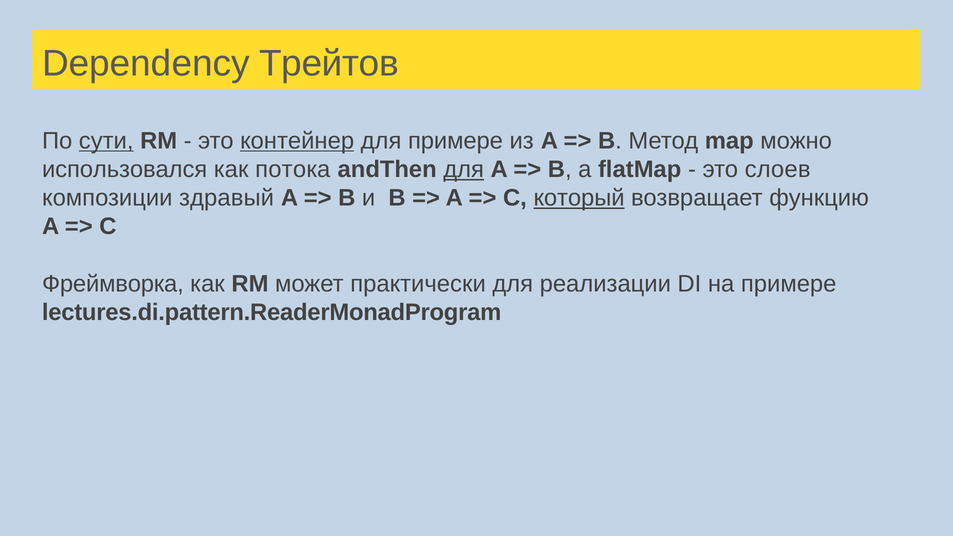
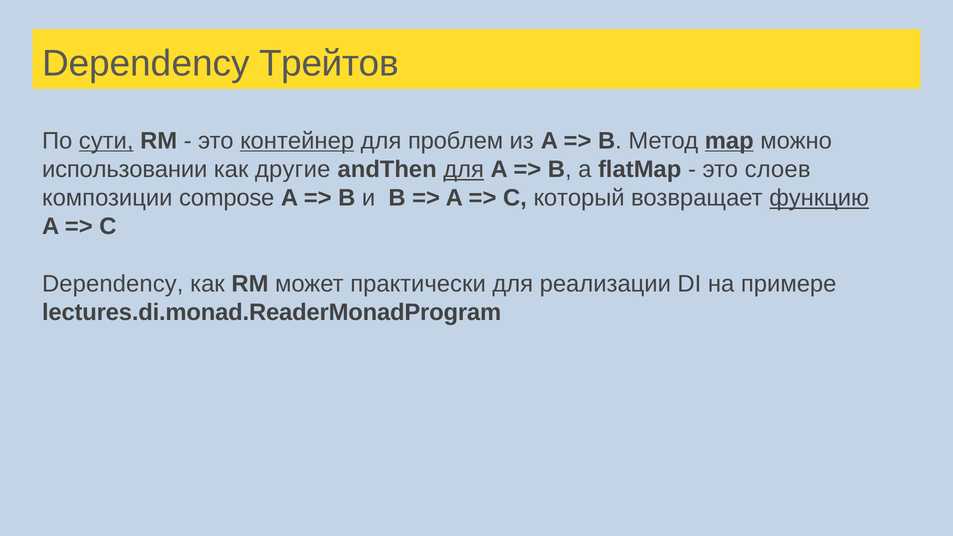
для примере: примере -> проблем
map underline: none -> present
использовался: использовался -> использовании
потока: потока -> другие
здравый: здравый -> compose
который underline: present -> none
функцию underline: none -> present
Фреймворка at (113, 284): Фреймворка -> Dependency
lectures.di.pattern.ReaderMonadProgram: lectures.di.pattern.ReaderMonadProgram -> lectures.di.monad.ReaderMonadProgram
